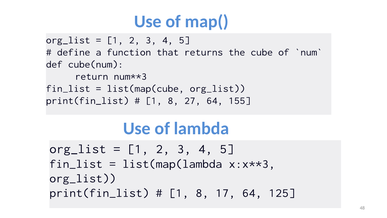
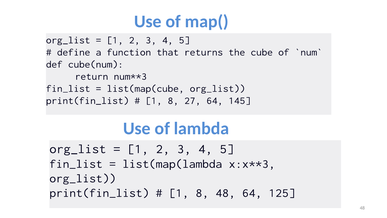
155: 155 -> 145
8 17: 17 -> 48
